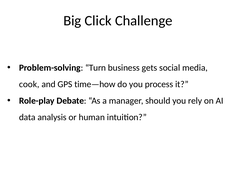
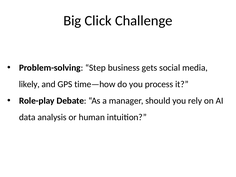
Turn: Turn -> Step
cook: cook -> likely
